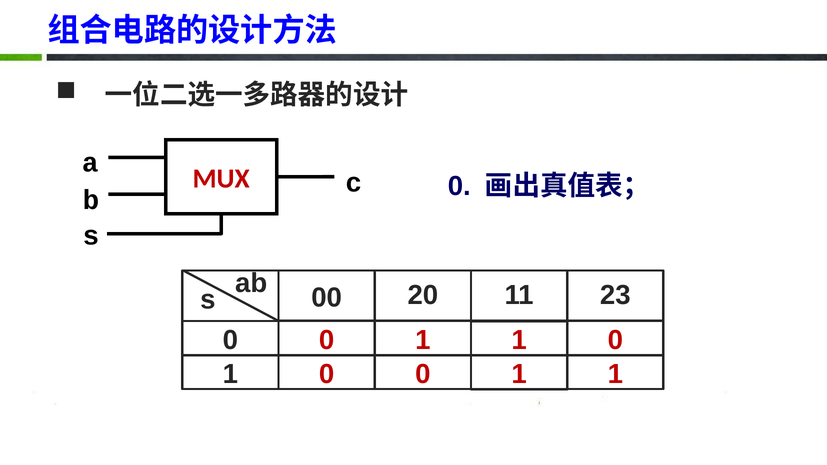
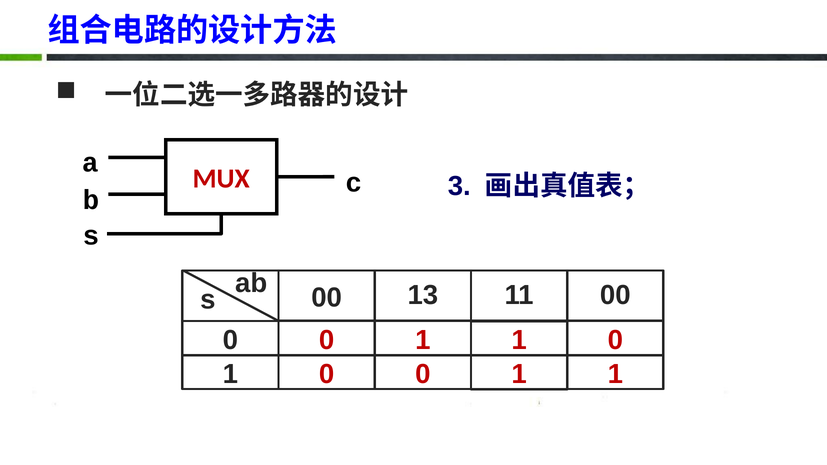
MUX 0: 0 -> 3
20: 20 -> 13
11 23: 23 -> 00
